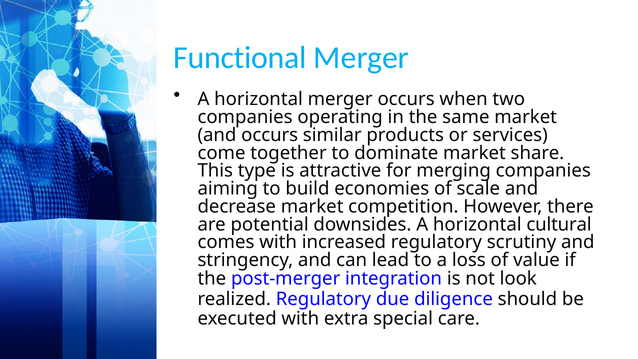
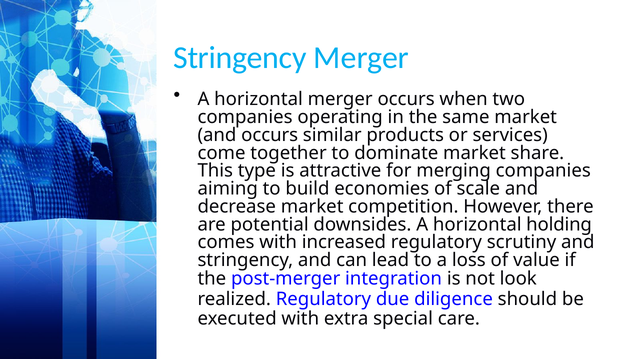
Functional at (240, 58): Functional -> Stringency
cultural: cultural -> holding
